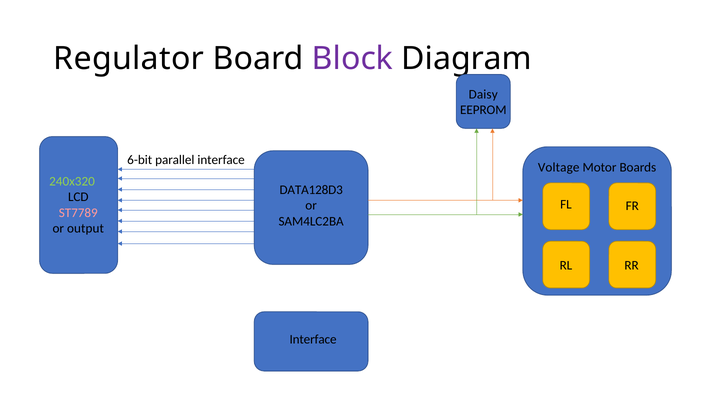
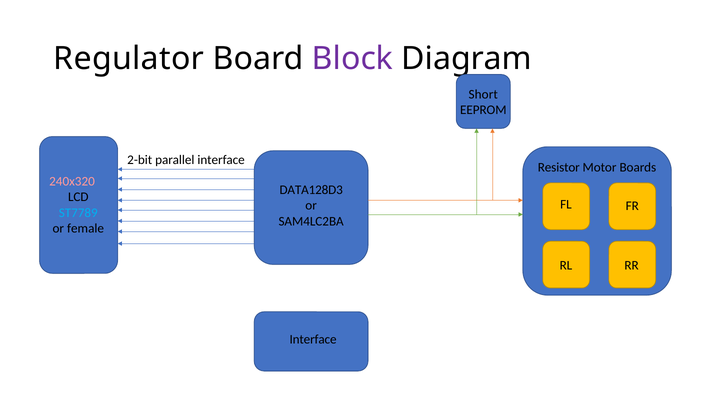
Daisy: Daisy -> Short
6-bit: 6-bit -> 2-bit
Voltage: Voltage -> Resistor
240x320 colour: light green -> pink
ST7789 colour: pink -> light blue
output: output -> female
